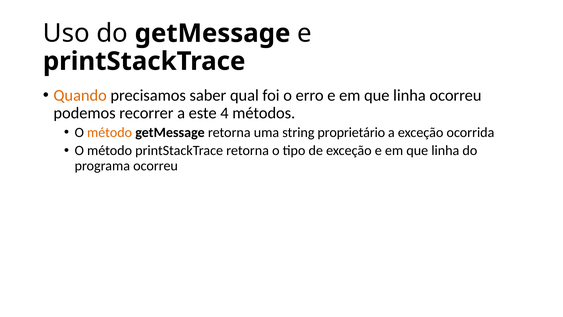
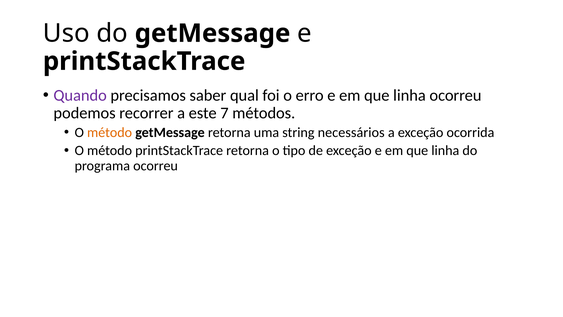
Quando colour: orange -> purple
4: 4 -> 7
proprietário: proprietário -> necessários
